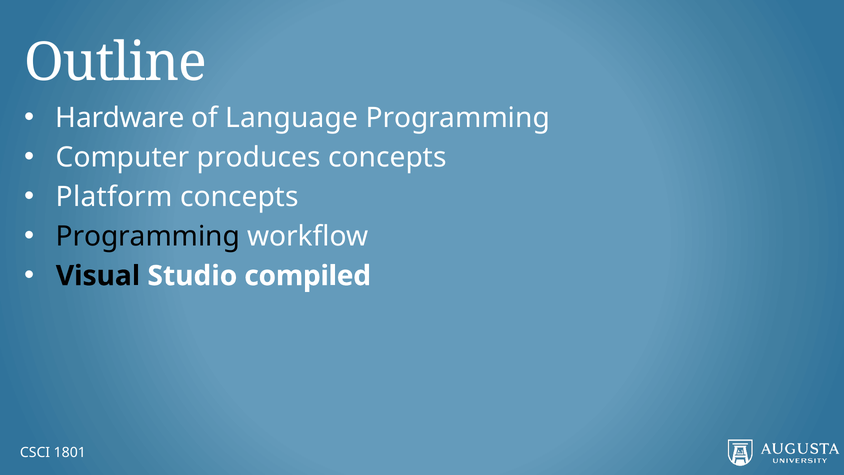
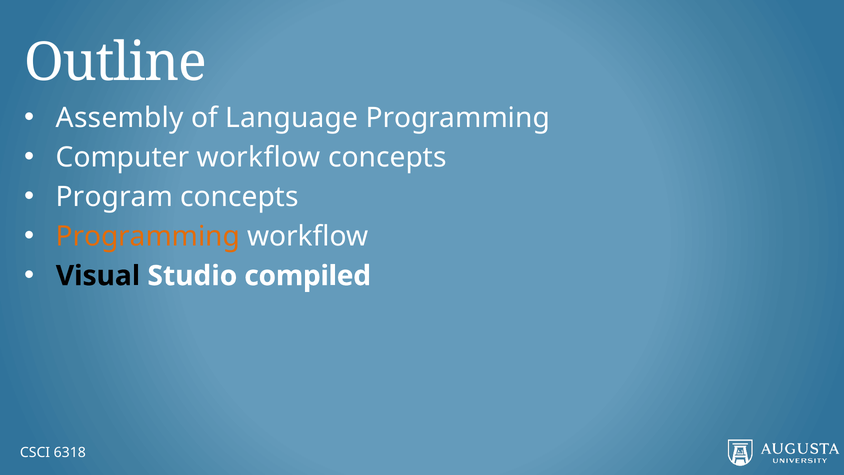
Hardware: Hardware -> Assembly
Computer produces: produces -> workflow
Platform: Platform -> Program
Programming at (148, 236) colour: black -> orange
1801: 1801 -> 6318
